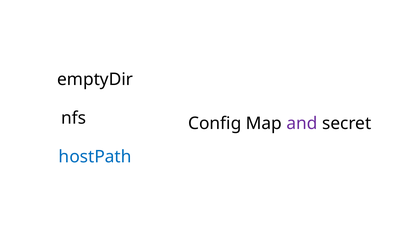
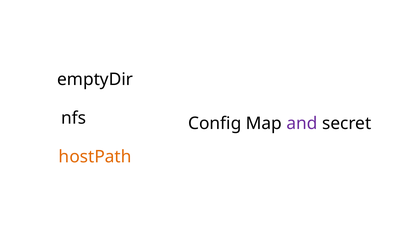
hostPath colour: blue -> orange
